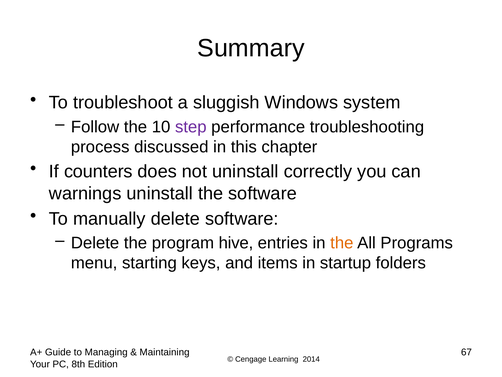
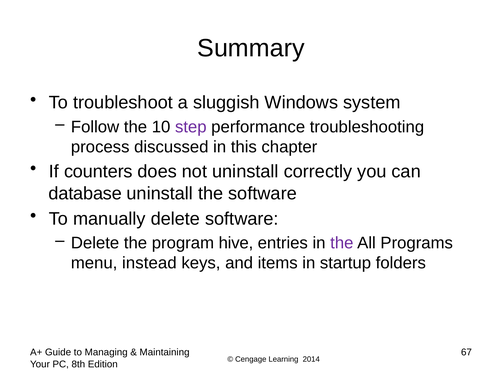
warnings: warnings -> database
the at (342, 243) colour: orange -> purple
starting: starting -> instead
